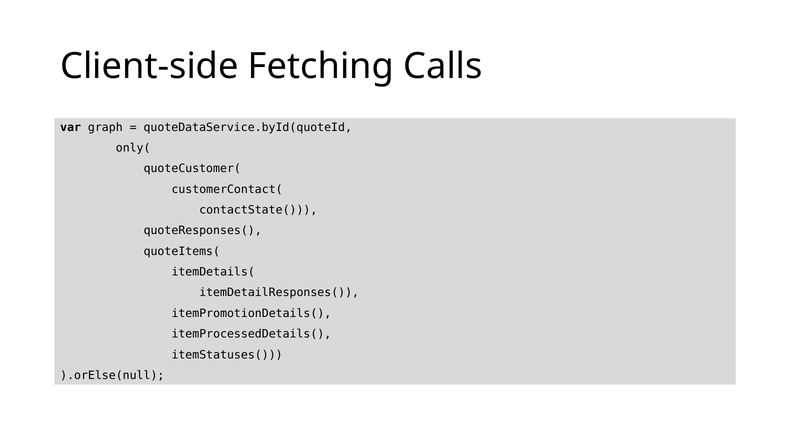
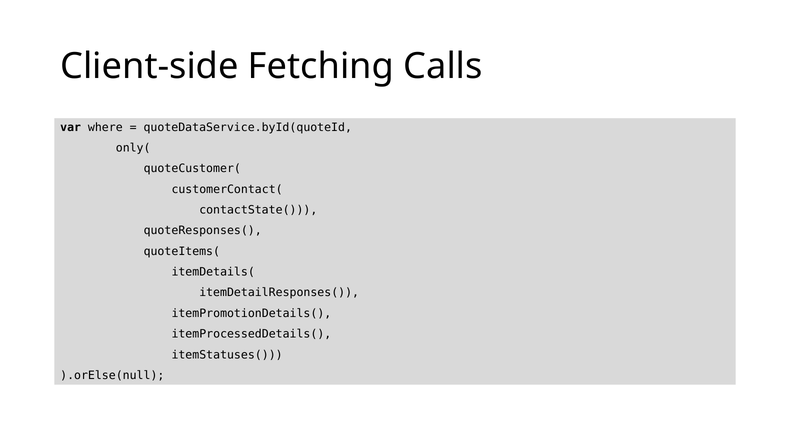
graph: graph -> where
